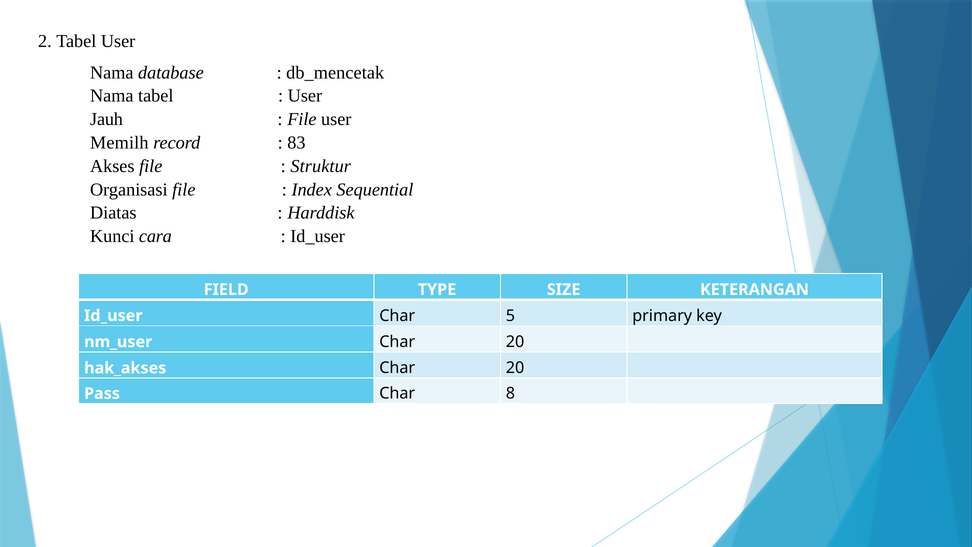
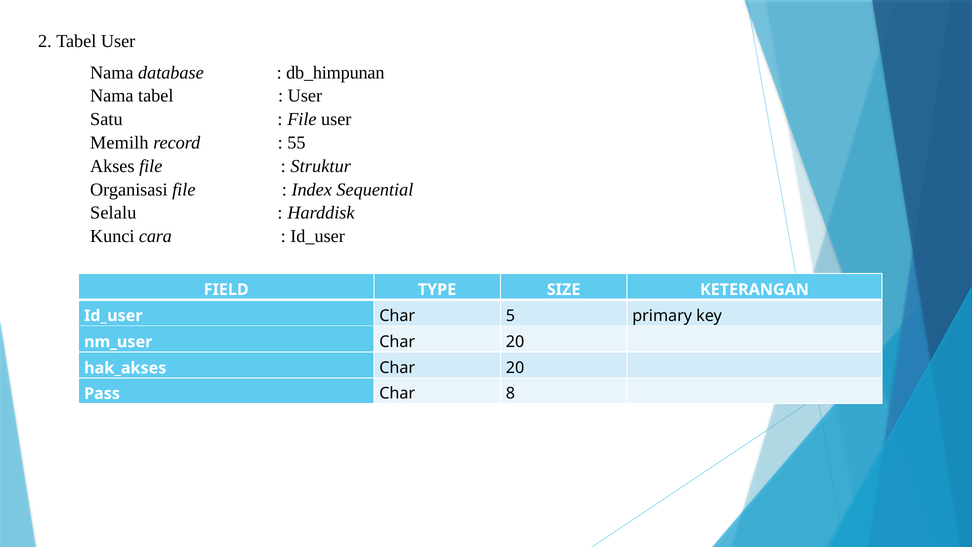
db_mencetak: db_mencetak -> db_himpunan
Jauh: Jauh -> Satu
83: 83 -> 55
Diatas: Diatas -> Selalu
